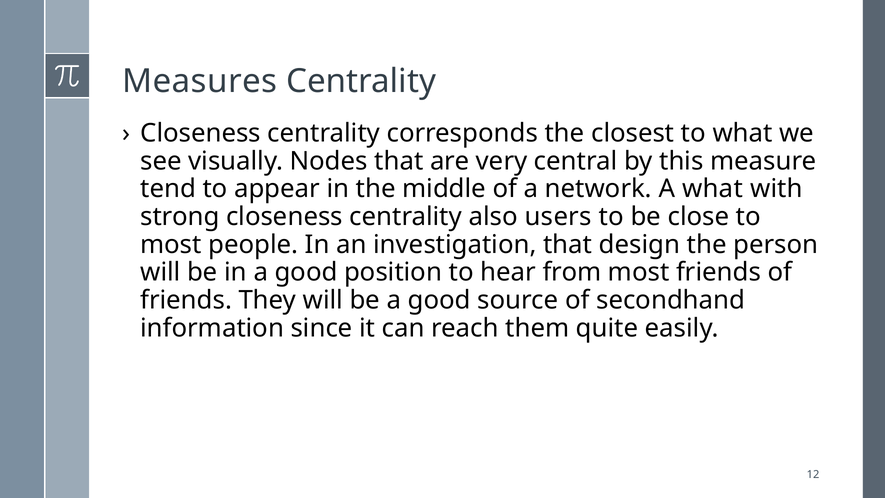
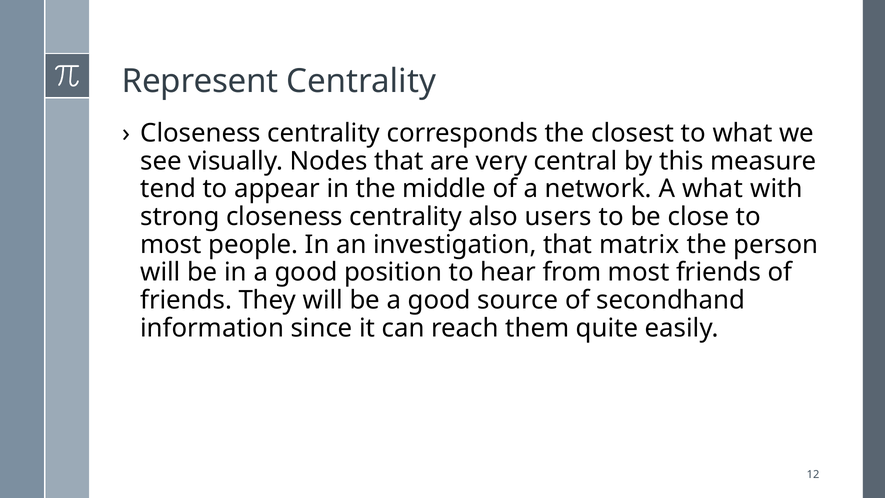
Measures: Measures -> Represent
design: design -> matrix
